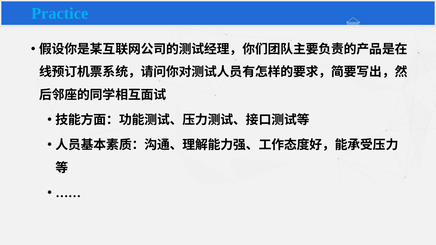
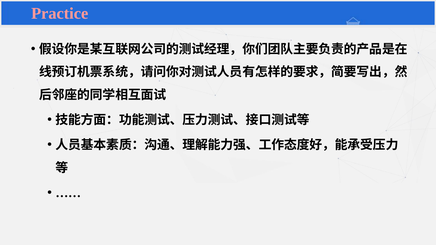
Practice colour: light blue -> pink
